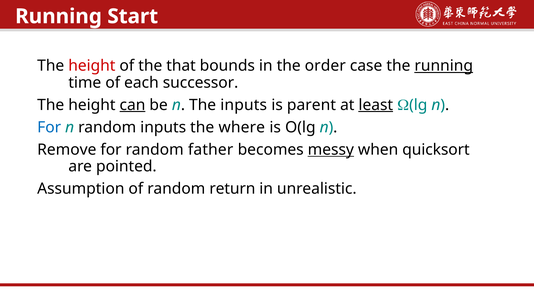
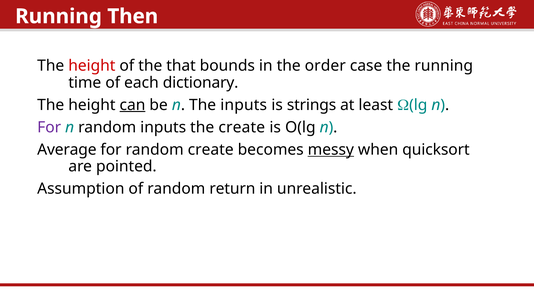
Start: Start -> Then
running at (444, 66) underline: present -> none
successor: successor -> dictionary
parent: parent -> strings
least underline: present -> none
For at (49, 127) colour: blue -> purple
the where: where -> create
Remove: Remove -> Average
random father: father -> create
